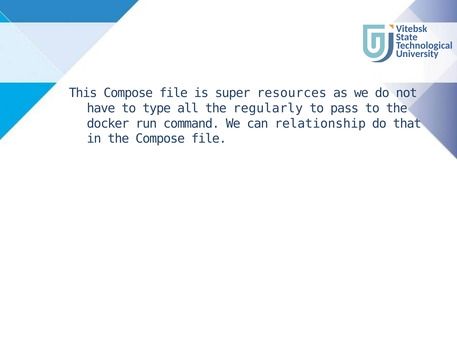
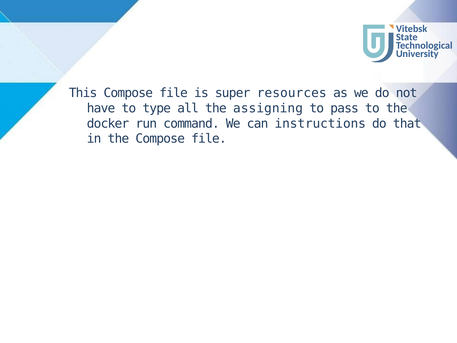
regularly: regularly -> assigning
relationship: relationship -> instructions
